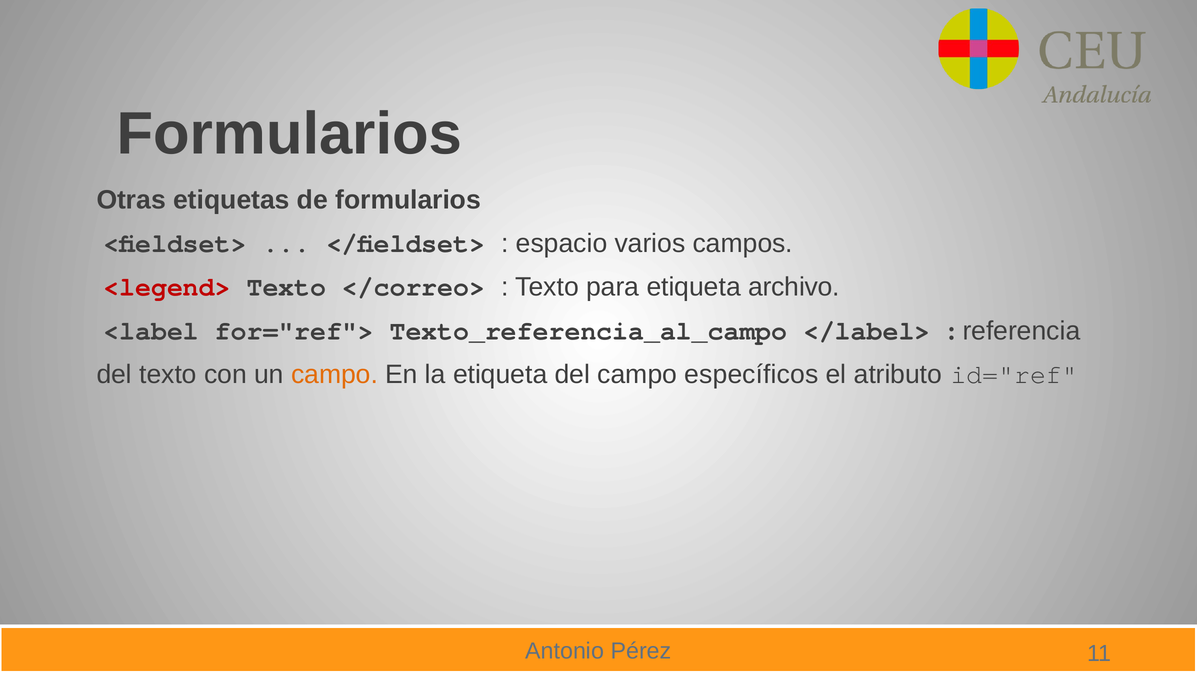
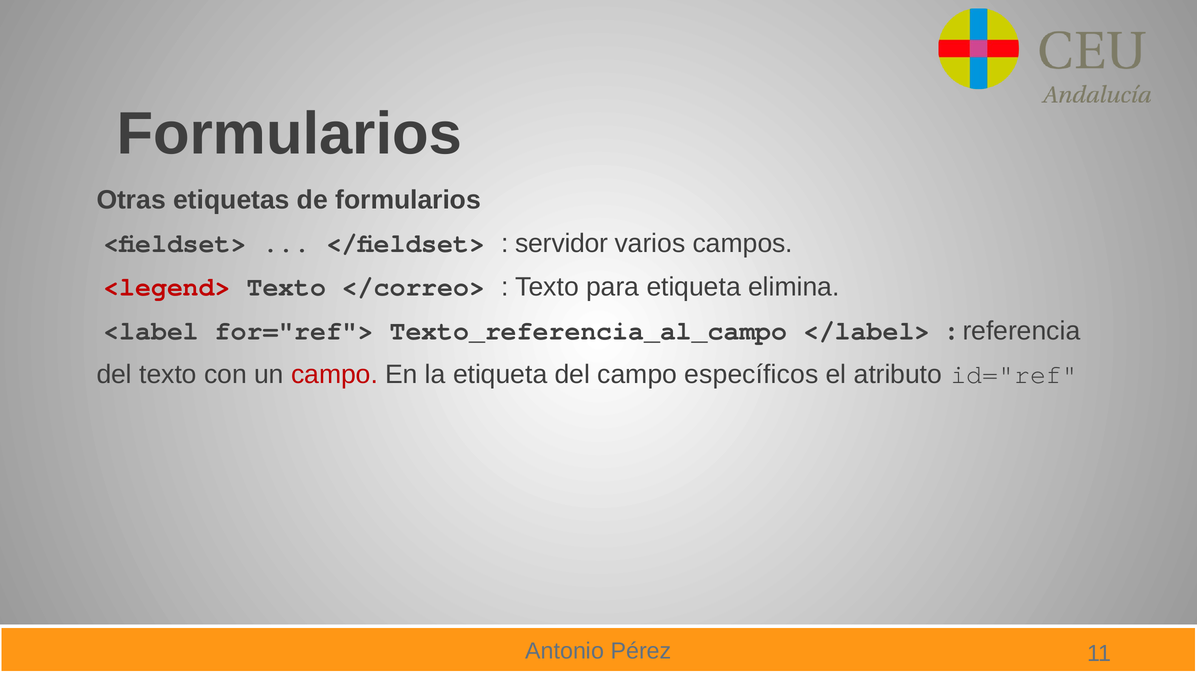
espacio: espacio -> servidor
archivo: archivo -> elimina
campo at (335, 375) colour: orange -> red
